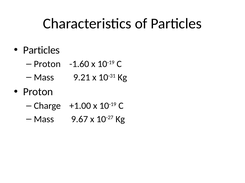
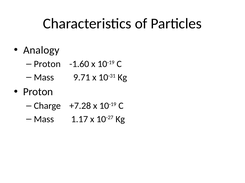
Particles at (41, 50): Particles -> Analogy
9.21: 9.21 -> 9.71
+1.00: +1.00 -> +7.28
9.67: 9.67 -> 1.17
